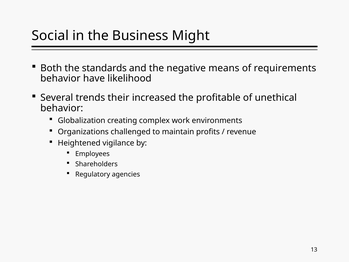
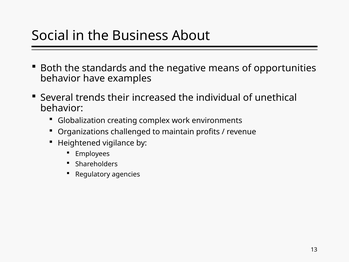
Might: Might -> About
requirements: requirements -> opportunities
likelihood: likelihood -> examples
profitable: profitable -> individual
